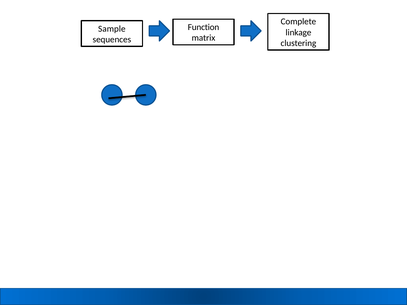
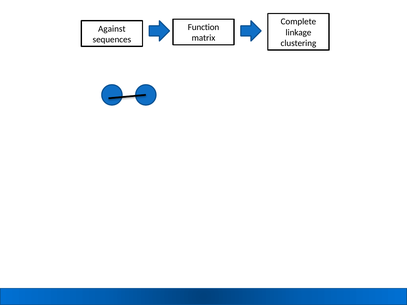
Sample: Sample -> Against
